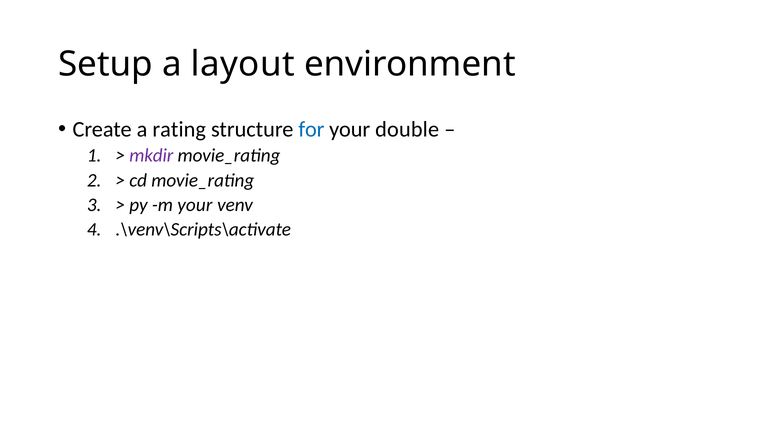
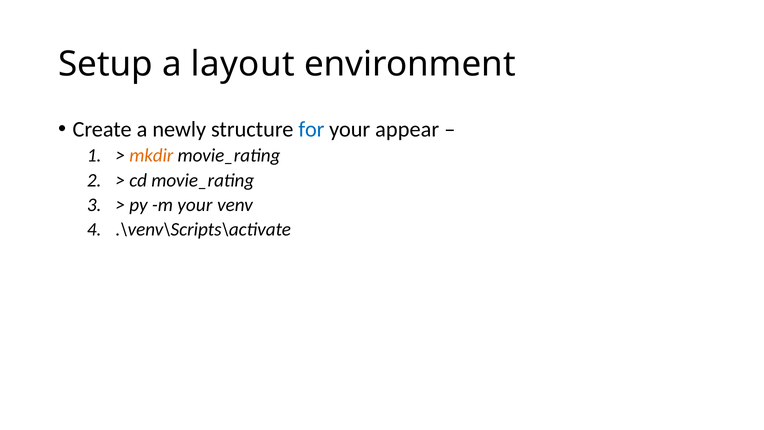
rating: rating -> newly
double: double -> appear
mkdir colour: purple -> orange
